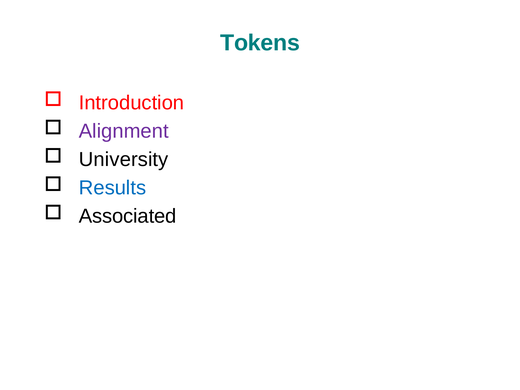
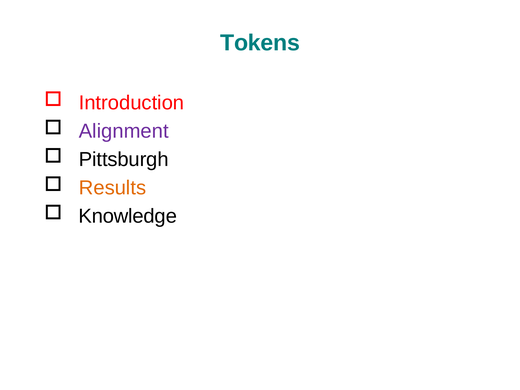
University: University -> Pittsburgh
Results colour: blue -> orange
Associated: Associated -> Knowledge
